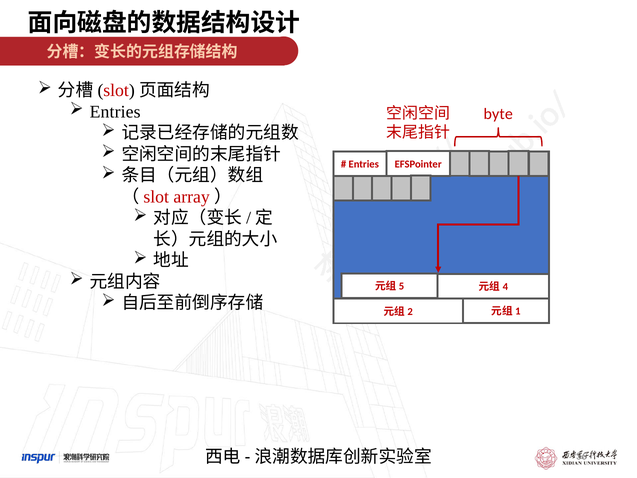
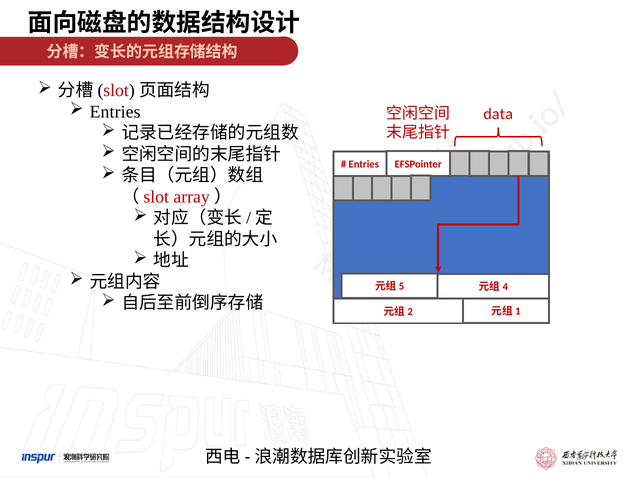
byte: byte -> data
